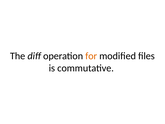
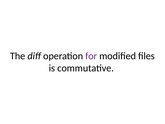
for colour: orange -> purple
